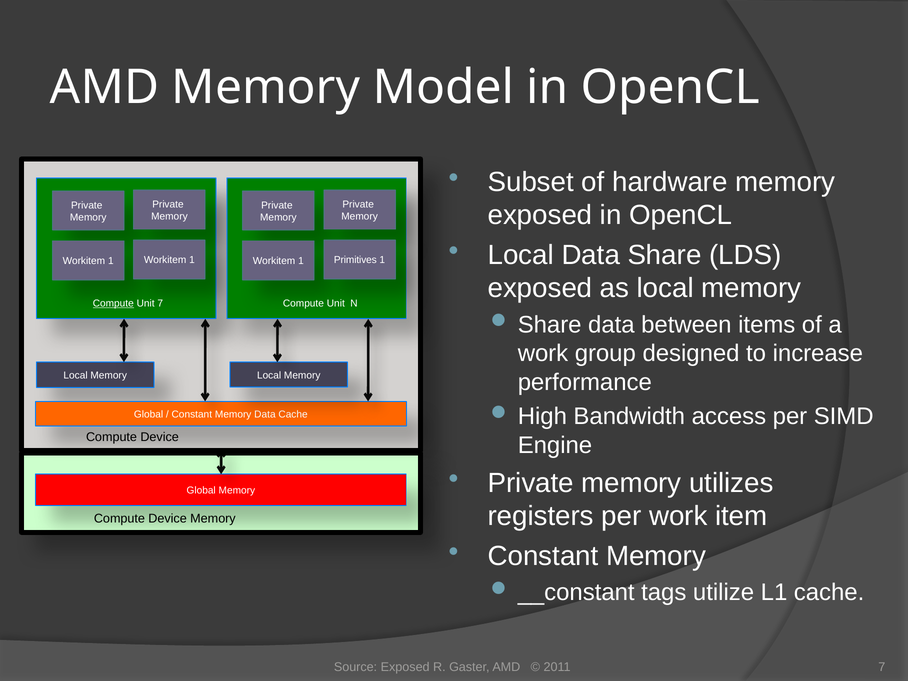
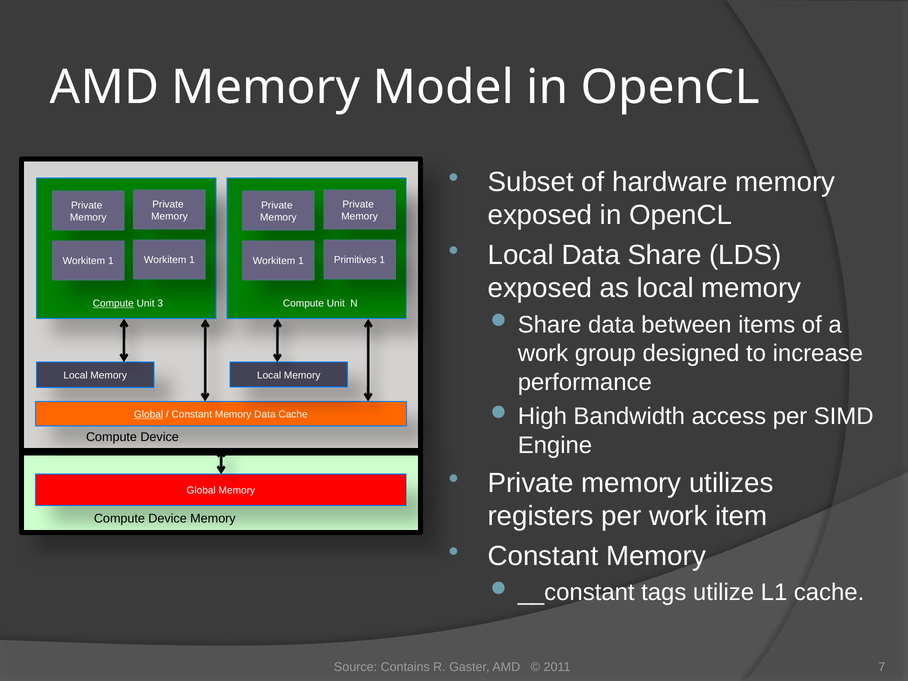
Unit 7: 7 -> 3
Global at (149, 414) underline: none -> present
Source Exposed: Exposed -> Contains
